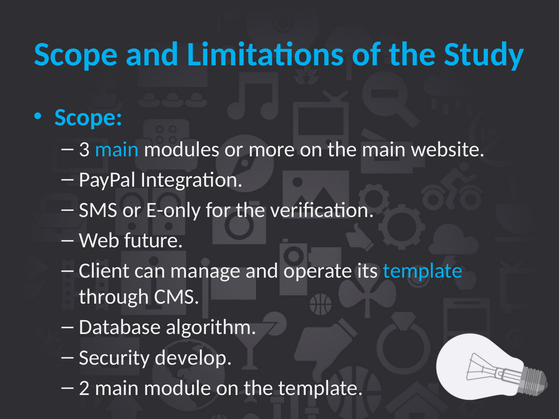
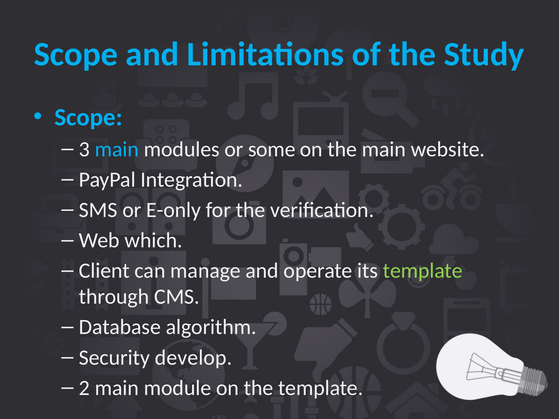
more: more -> some
future: future -> which
template at (423, 271) colour: light blue -> light green
